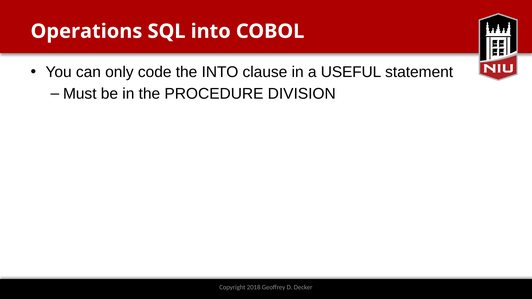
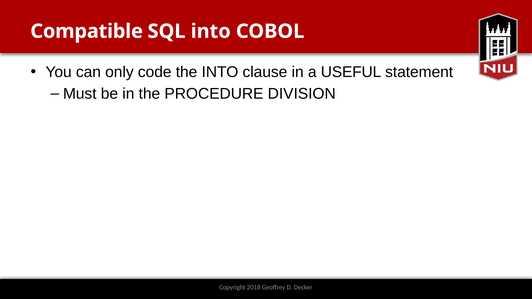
Operations: Operations -> Compatible
